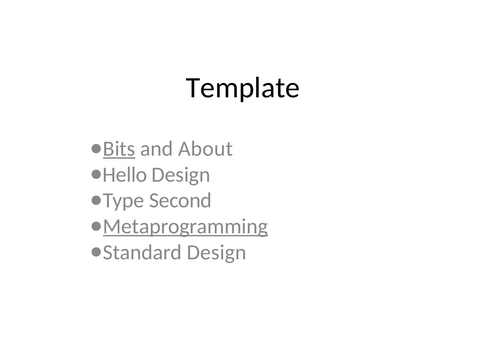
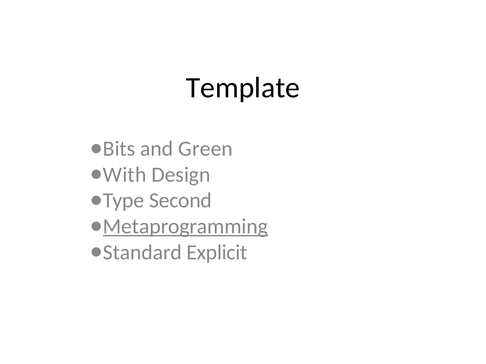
Bits underline: present -> none
About: About -> Green
Hello: Hello -> With
Standard Design: Design -> Explicit
